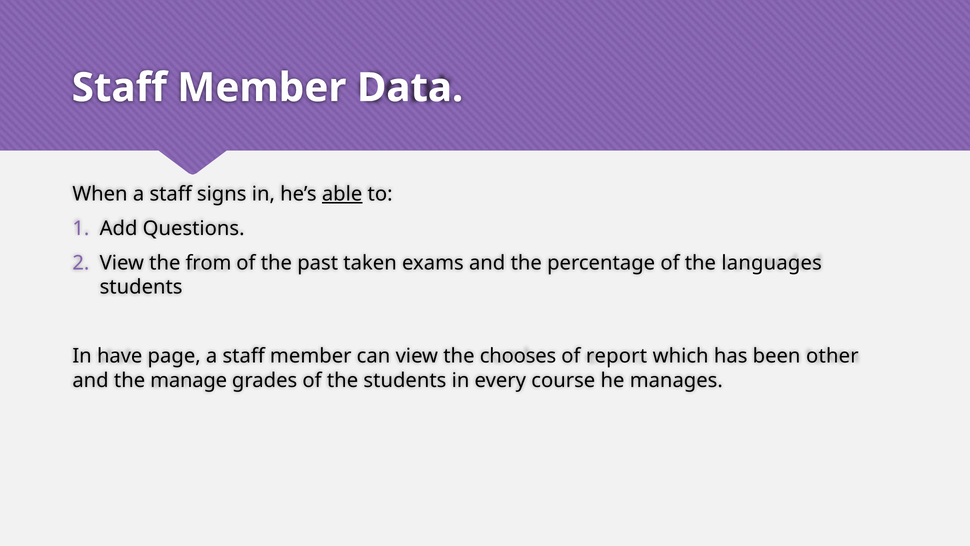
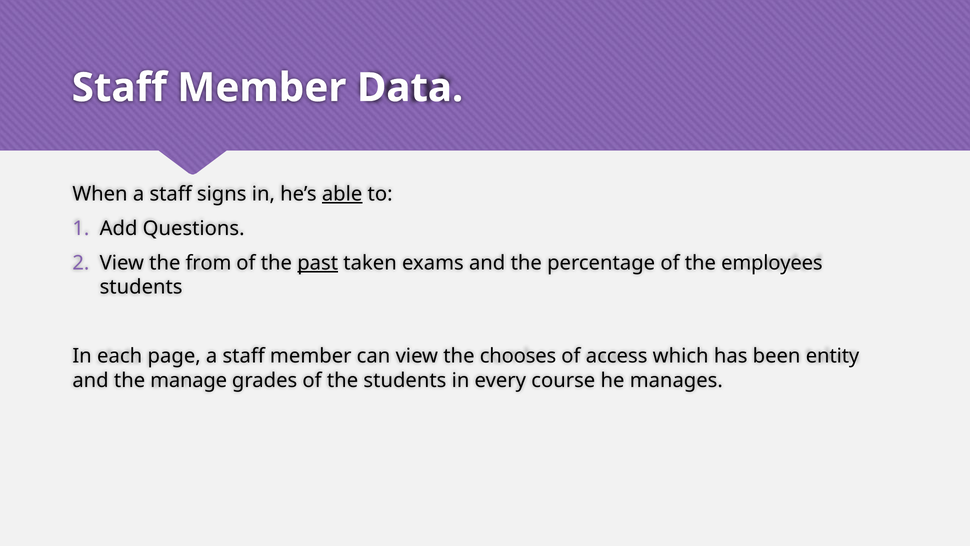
past underline: none -> present
languages: languages -> employees
have: have -> each
report: report -> access
other: other -> entity
